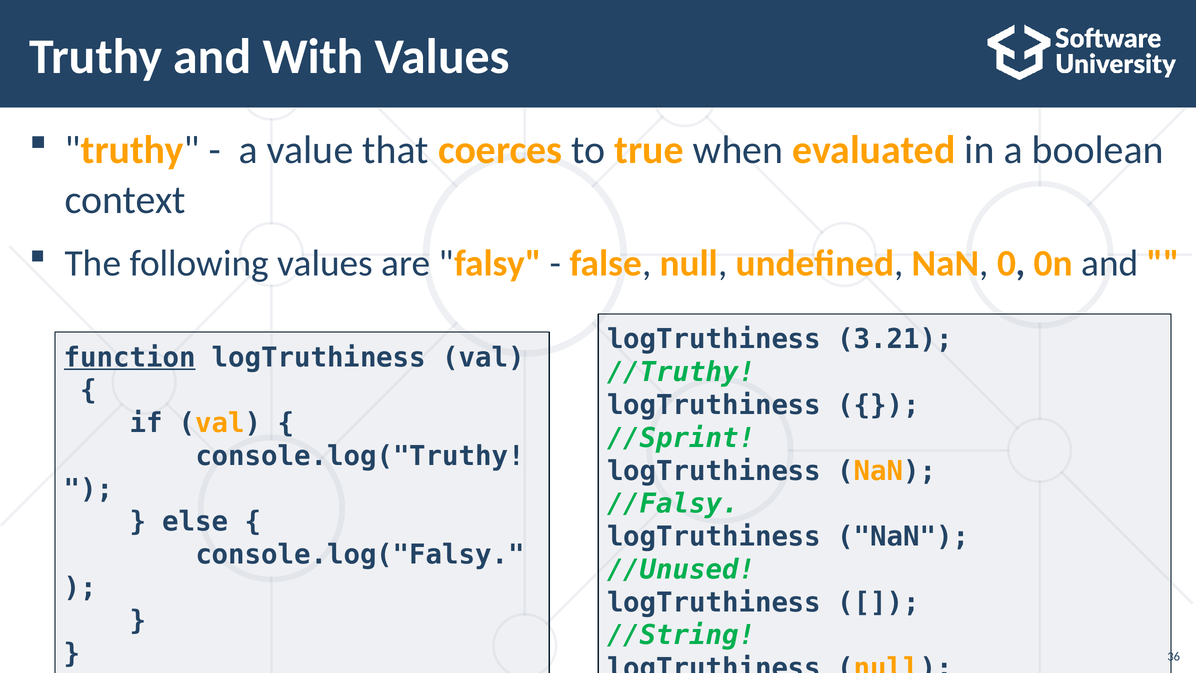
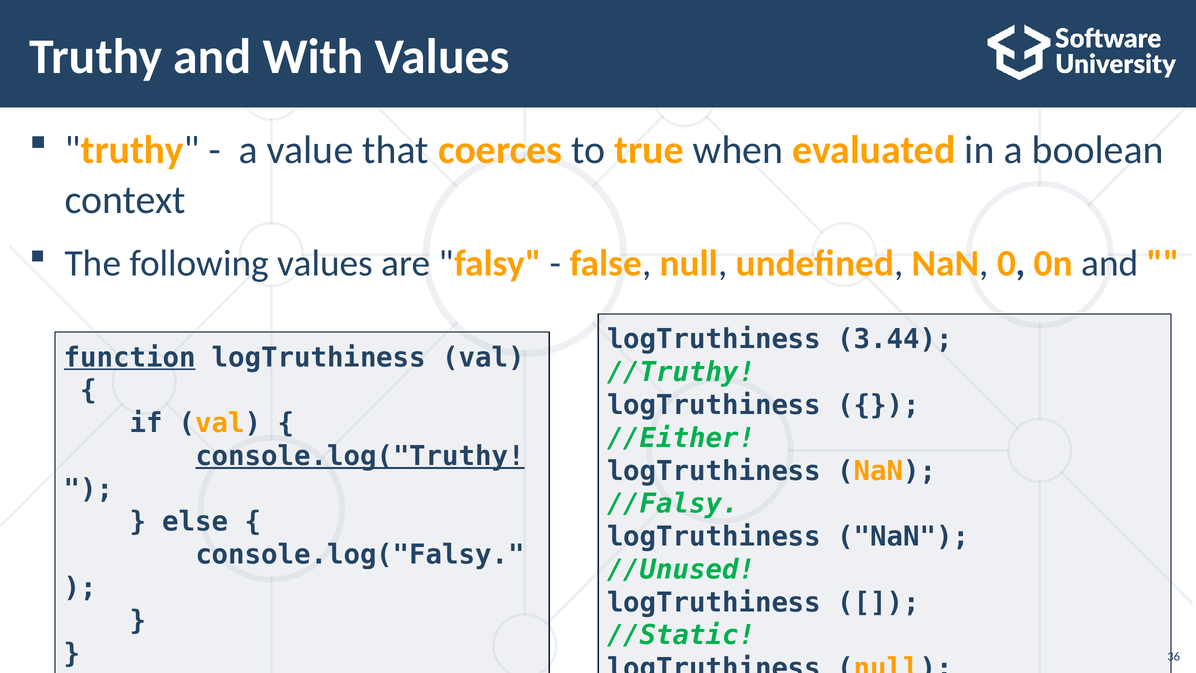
3.21: 3.21 -> 3.44
//Sprint: //Sprint -> //Either
console.log("Truthy underline: none -> present
//String: //String -> //Static
